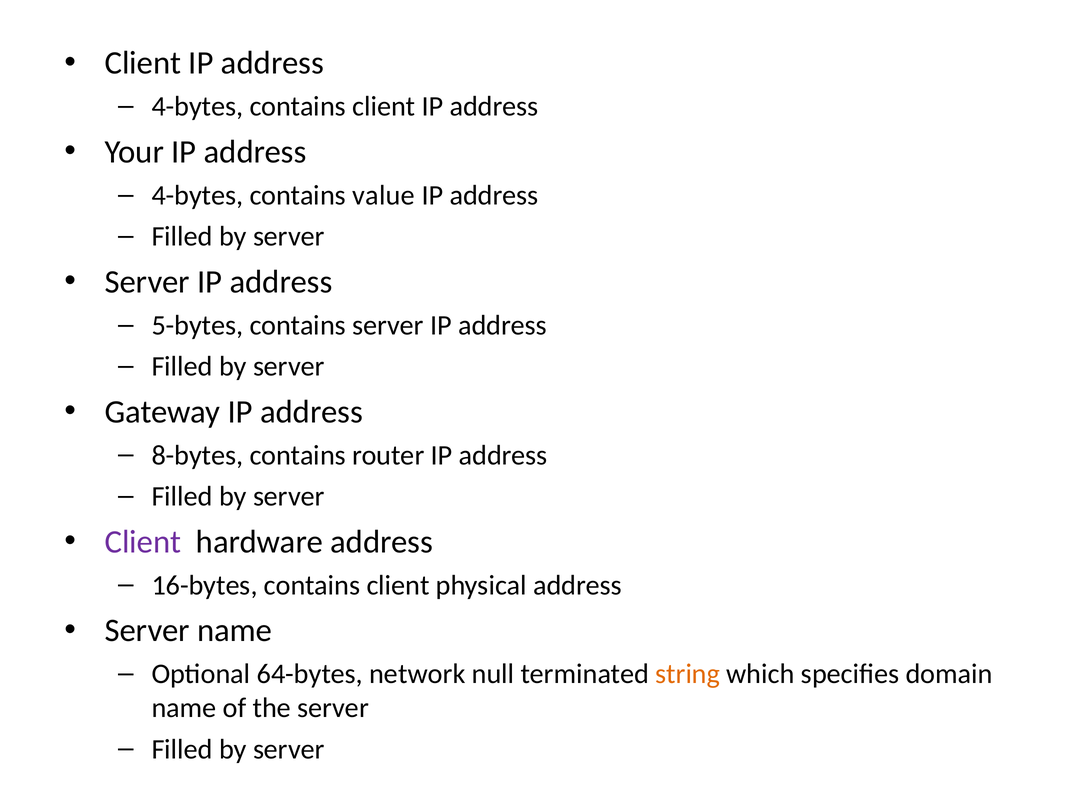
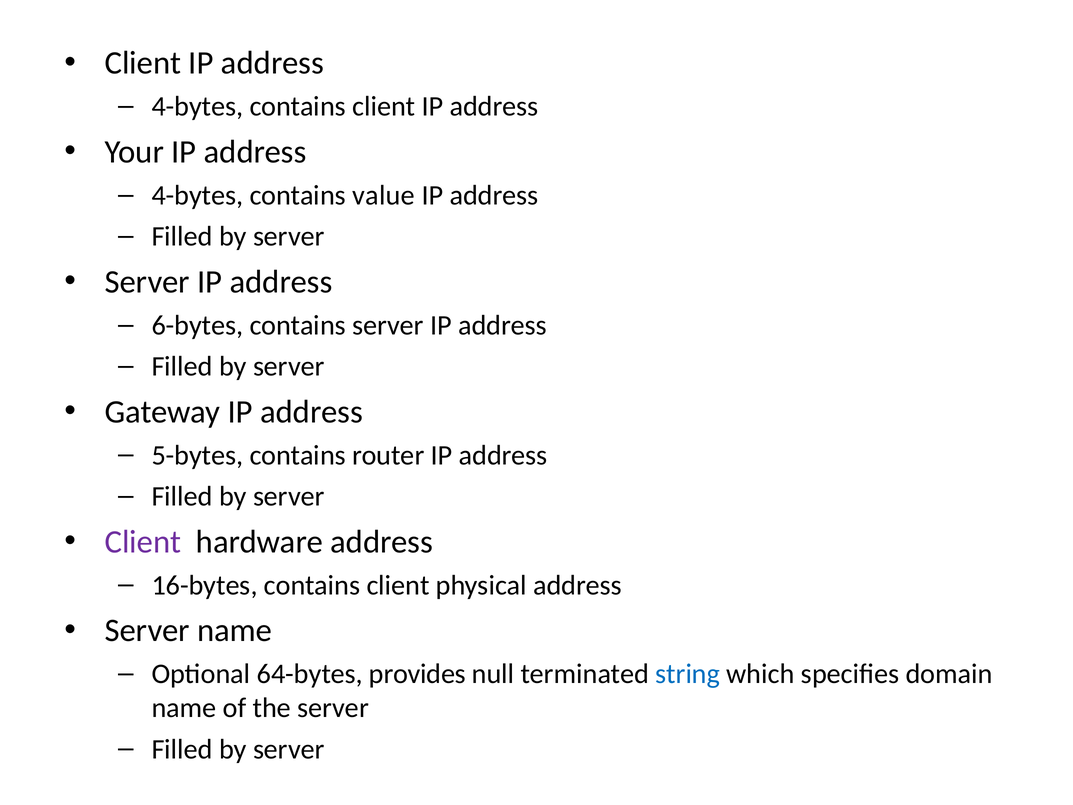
5-bytes: 5-bytes -> 6-bytes
8-bytes: 8-bytes -> 5-bytes
network: network -> provides
string colour: orange -> blue
